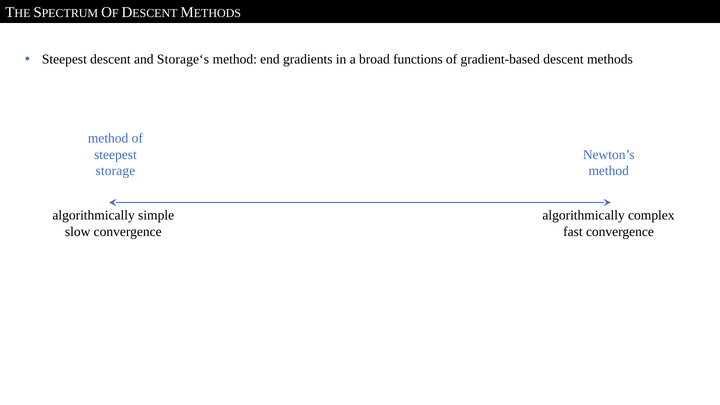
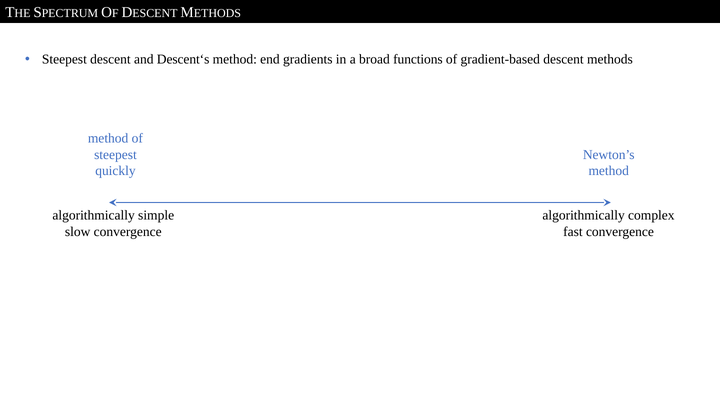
Storage‘s: Storage‘s -> Descent‘s
storage: storage -> quickly
